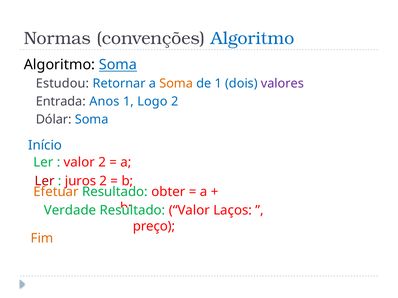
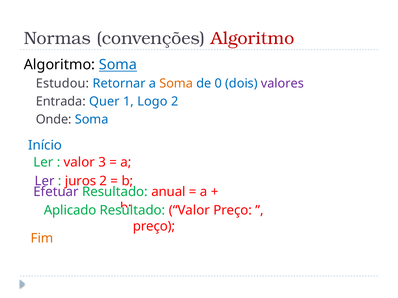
Algoritmo at (252, 38) colour: blue -> red
de 1: 1 -> 0
Anos: Anos -> Quer
Dólar: Dólar -> Onde
valor 2: 2 -> 3
Ler at (45, 181) colour: red -> purple
Efetuar colour: orange -> purple
obter: obter -> anual
Verdade: Verdade -> Aplicado
Valor Laços: Laços -> Preço
